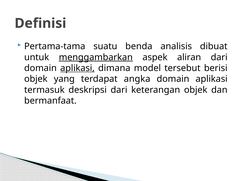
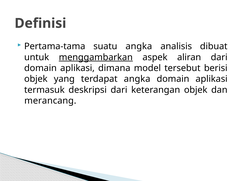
suatu benda: benda -> angka
aplikasi at (77, 68) underline: present -> none
bermanfaat: bermanfaat -> merancang
